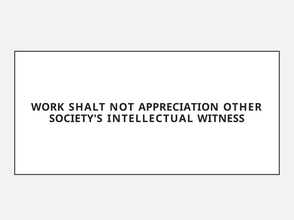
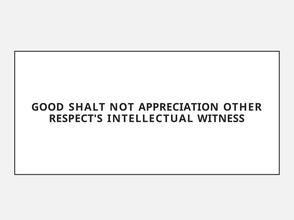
WORK: WORK -> GOOD
SOCIETY'S: SOCIETY'S -> RESPECT'S
